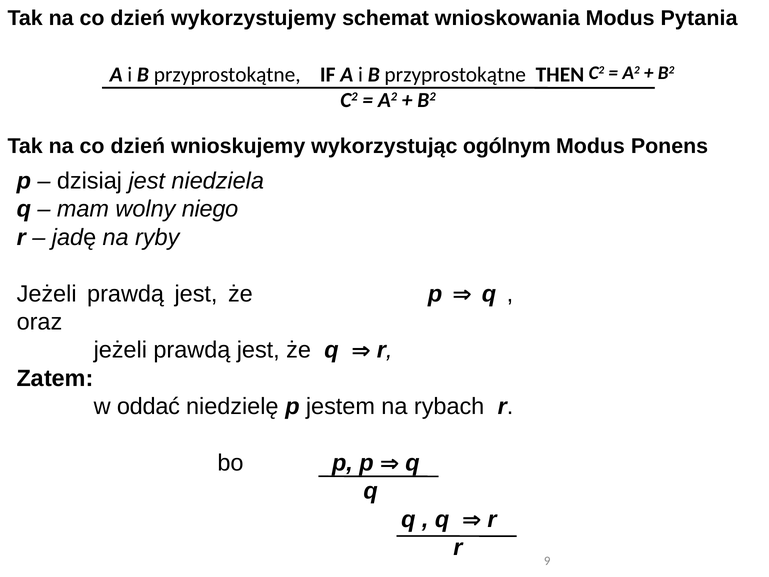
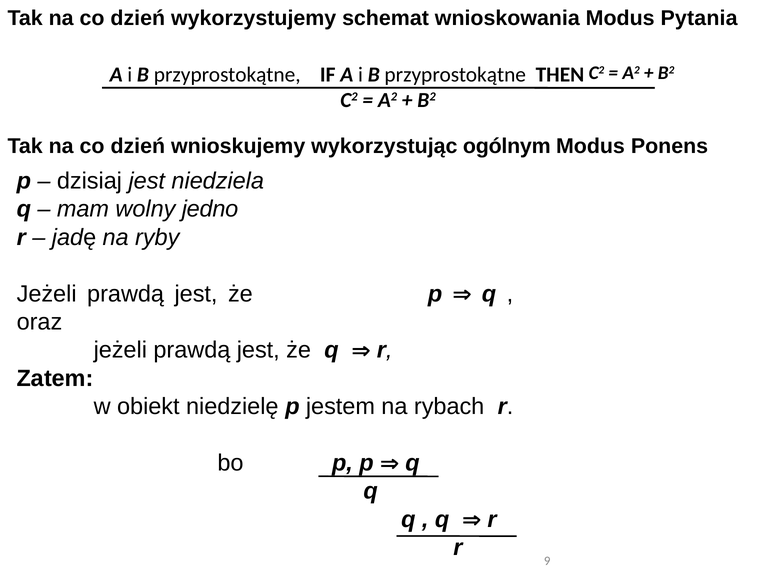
niego: niego -> jedno
oddać: oddać -> obiekt
